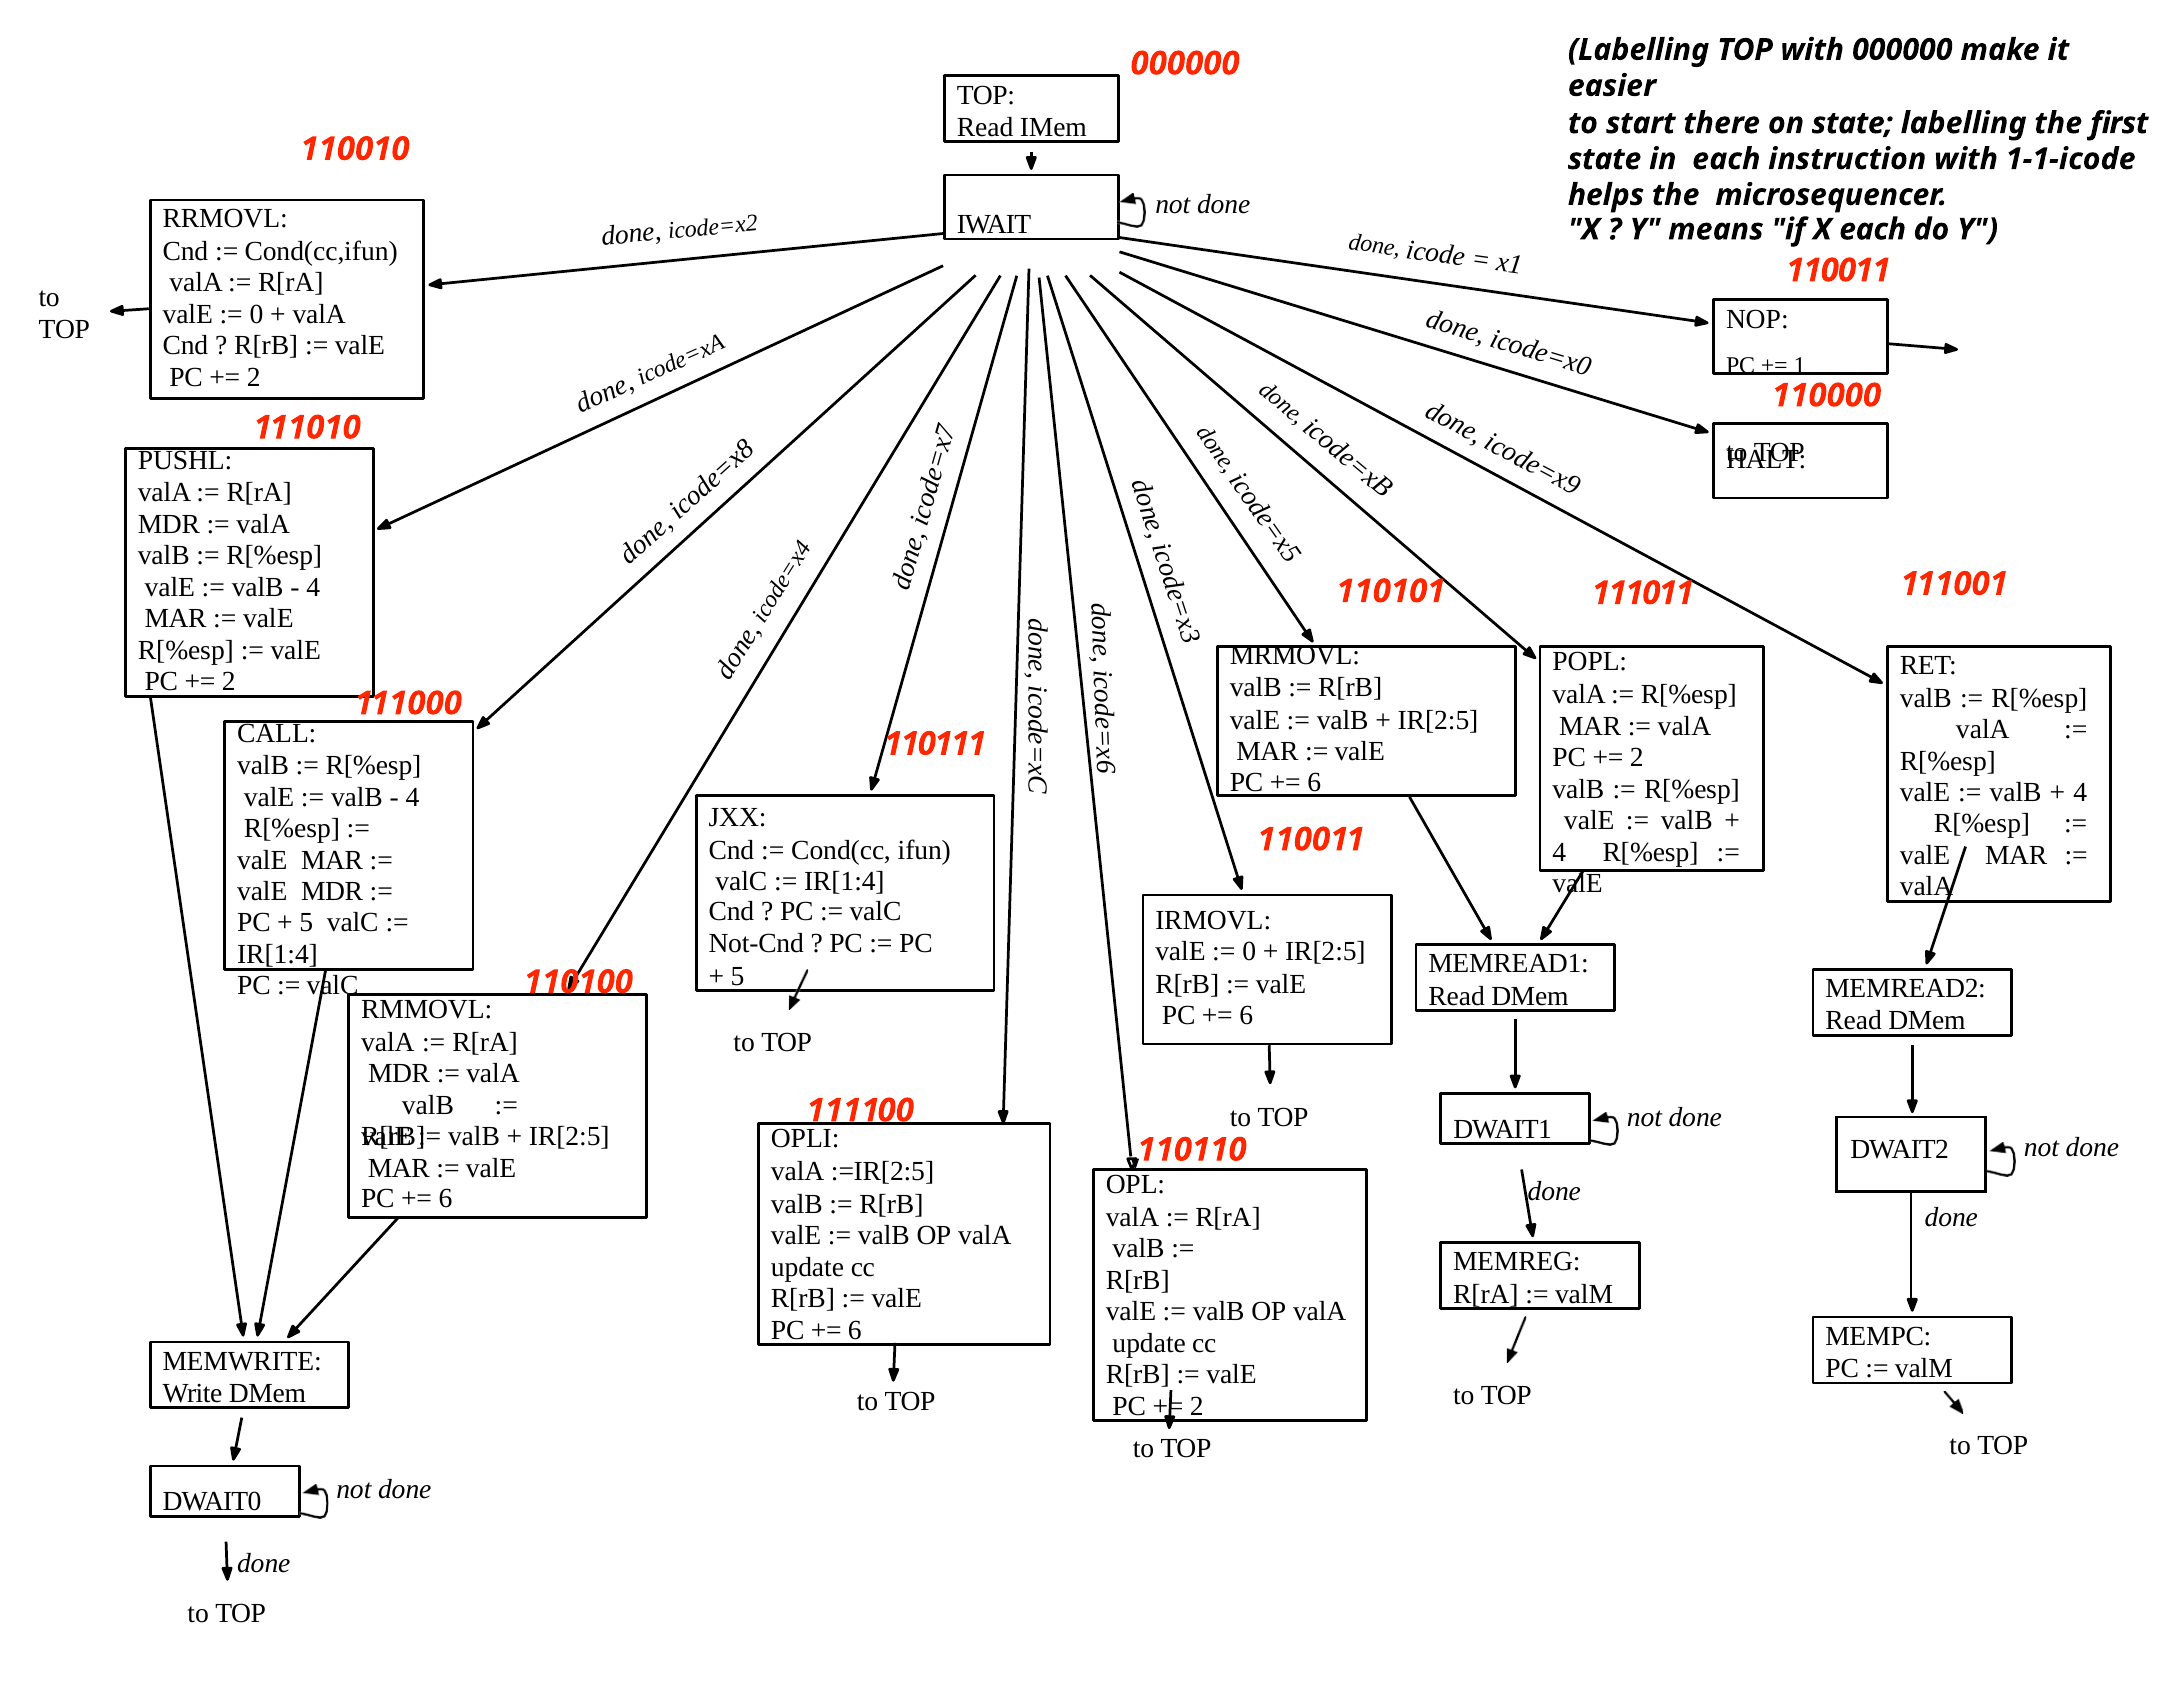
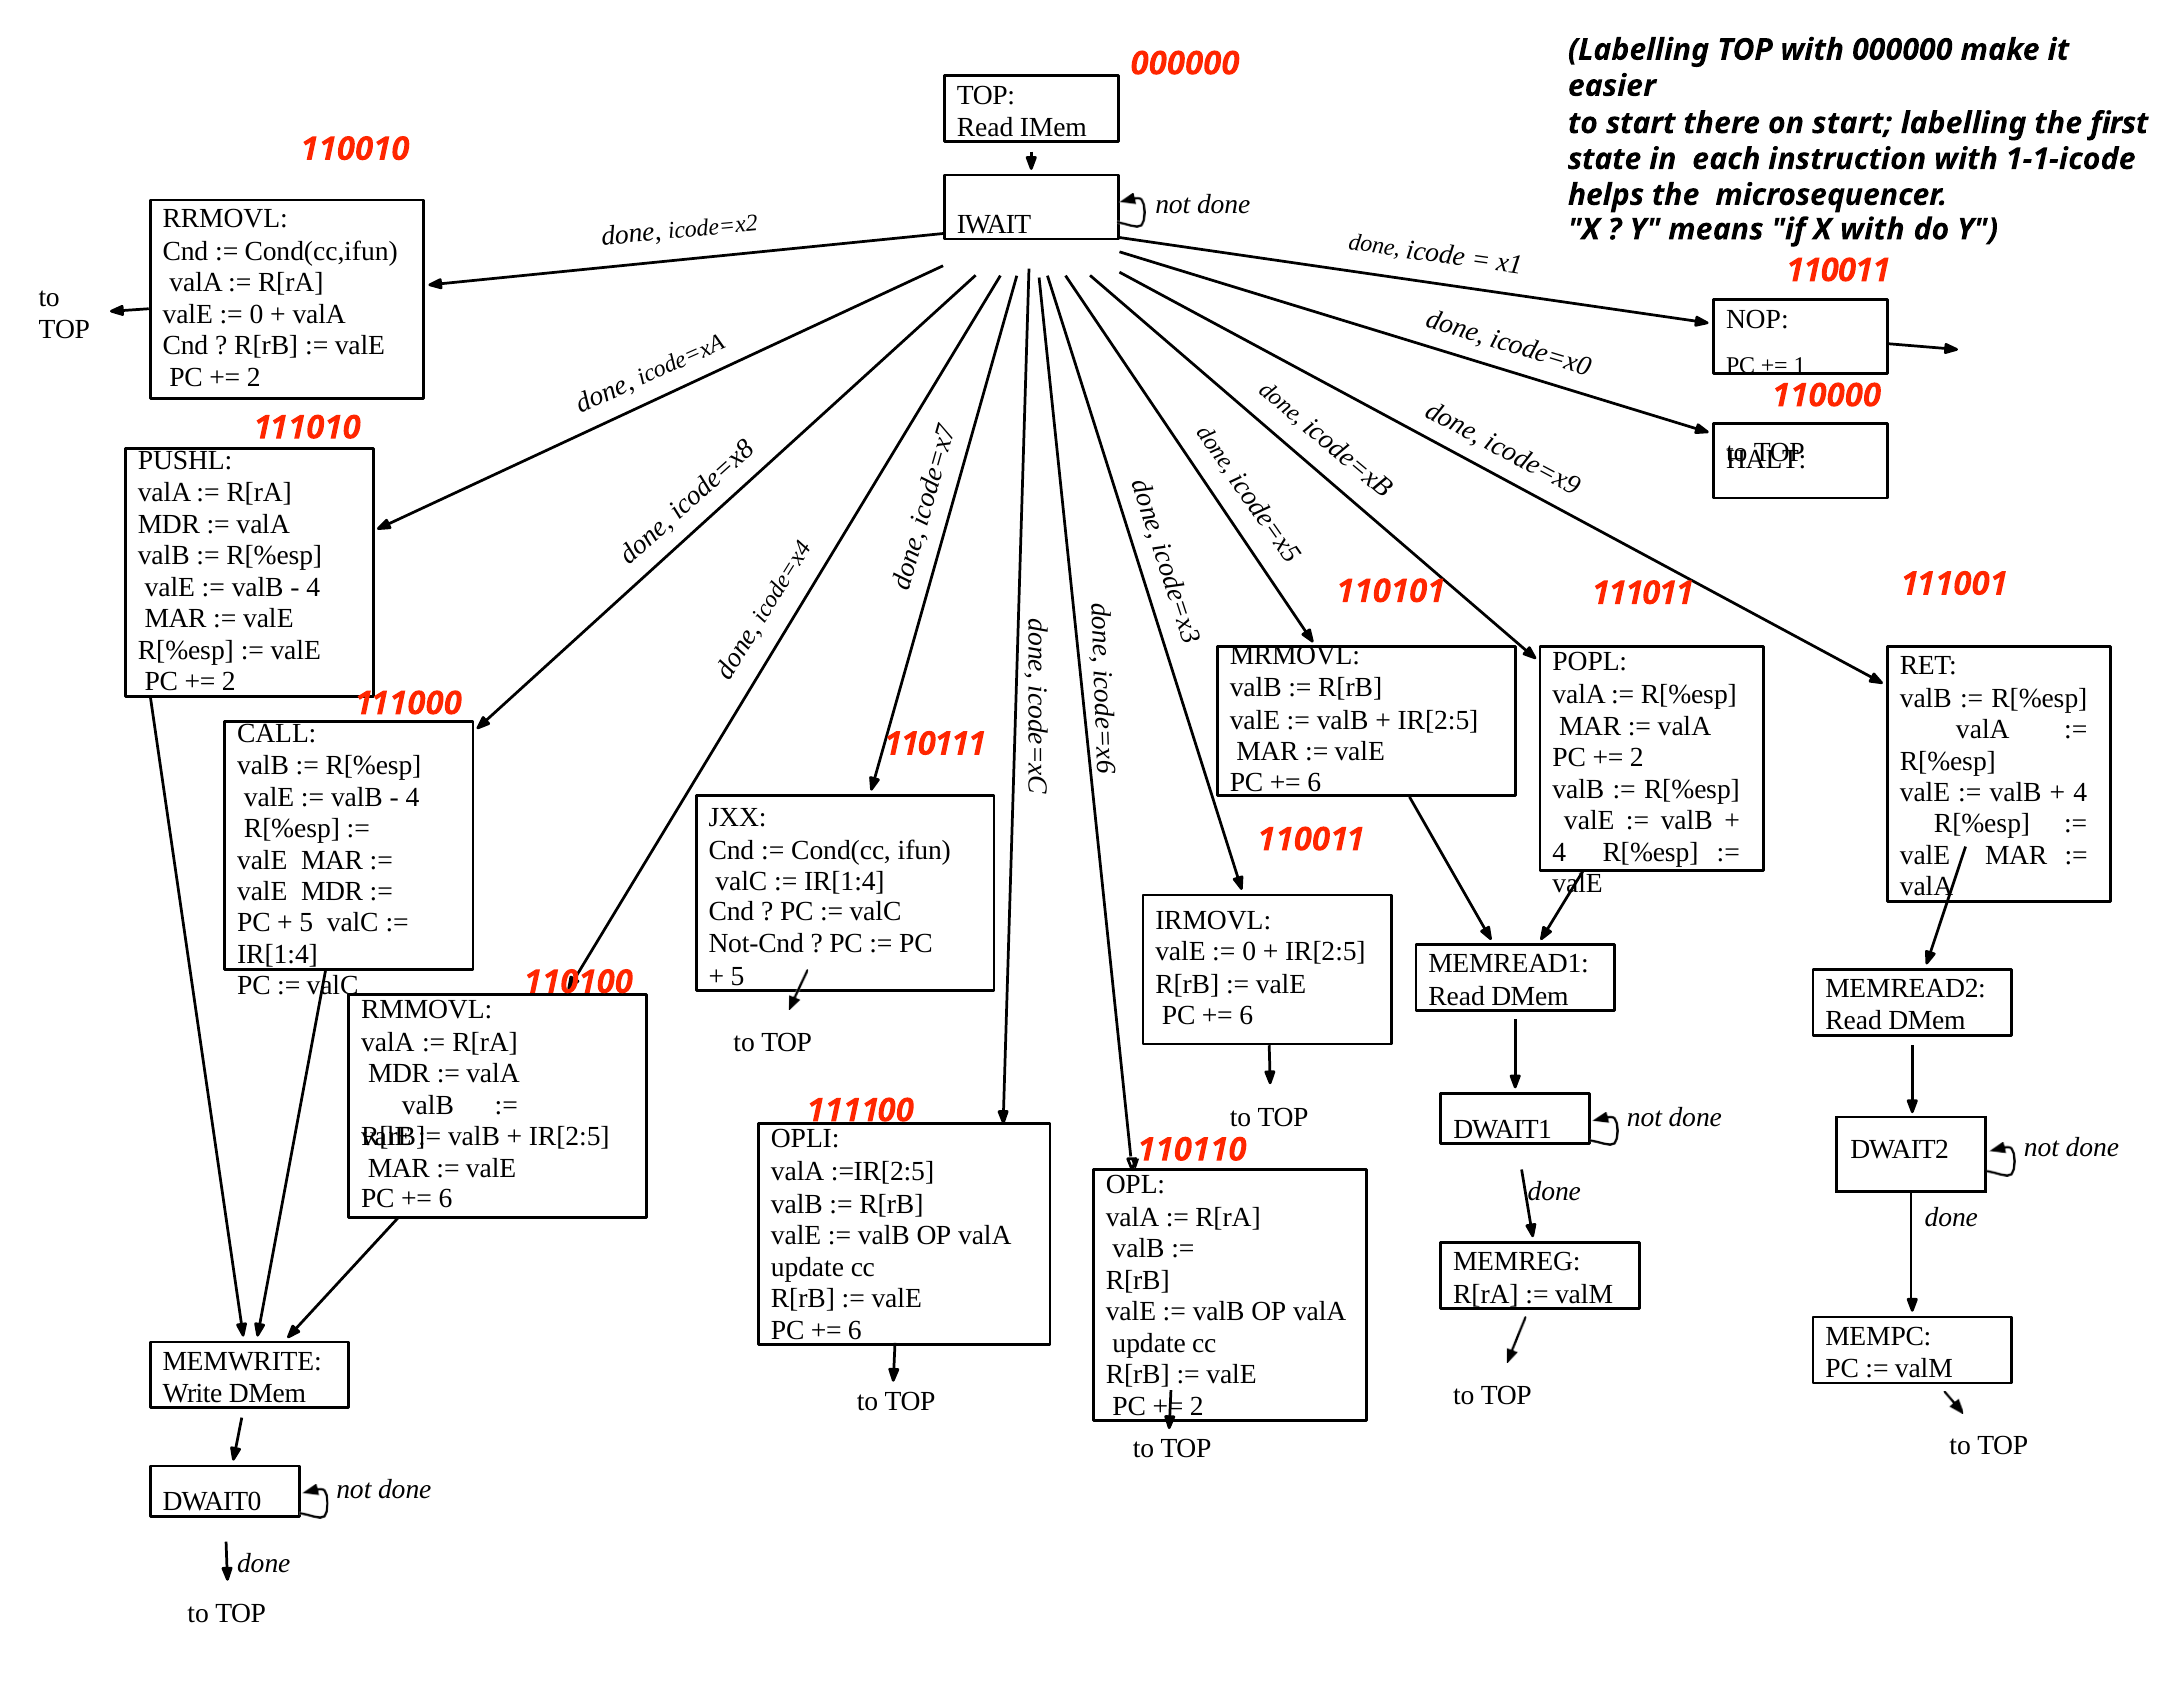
on state: state -> start
X each: each -> with
